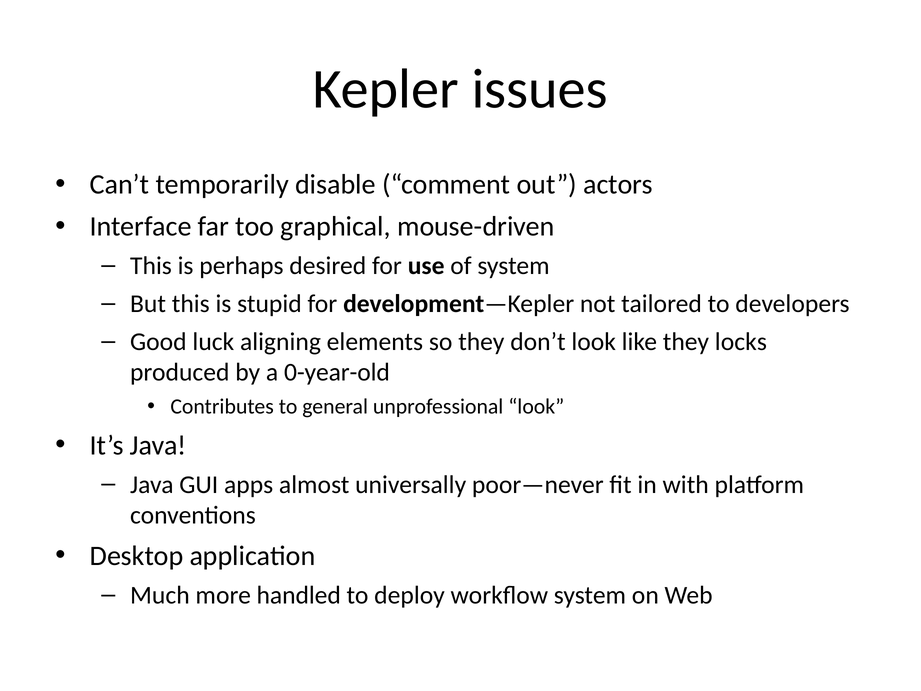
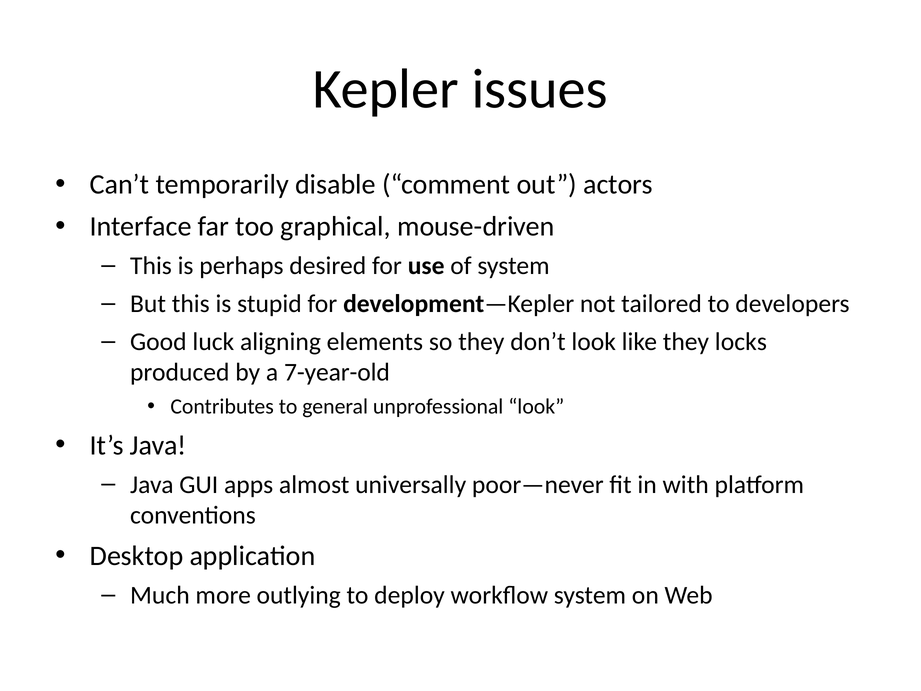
0-year-old: 0-year-old -> 7-year-old
handled: handled -> outlying
